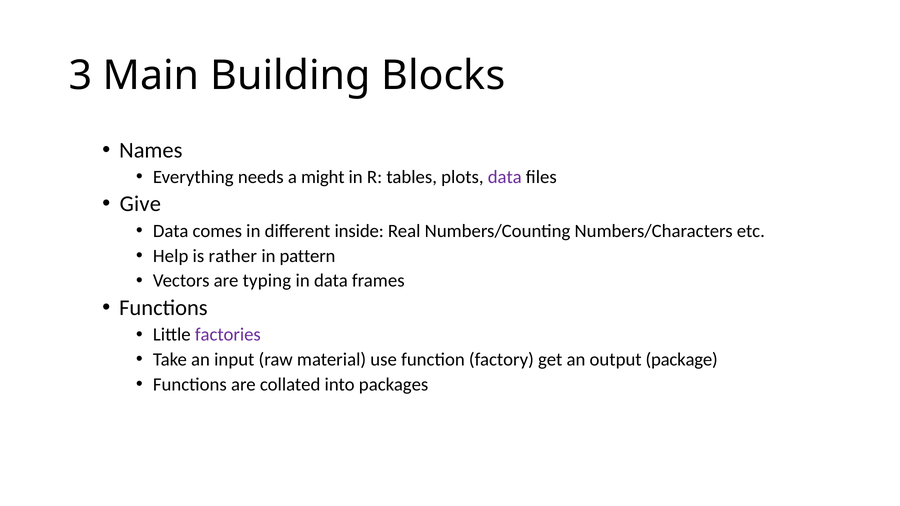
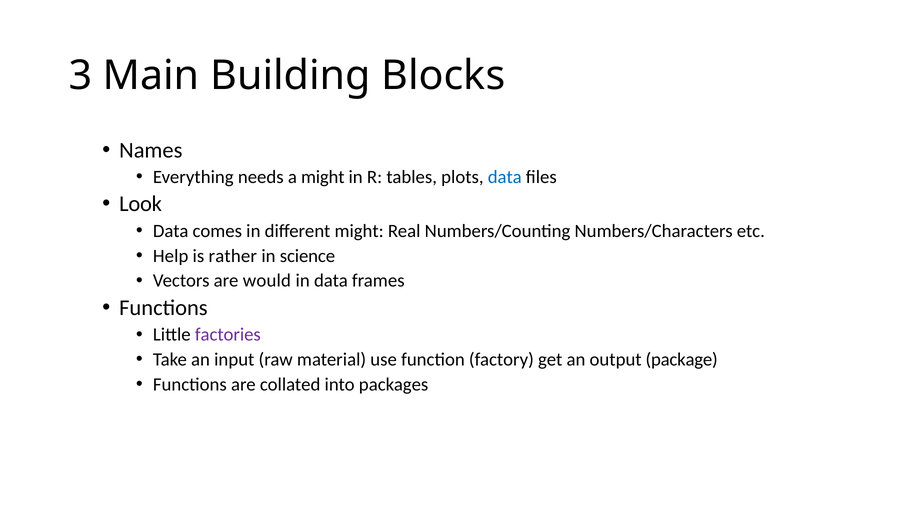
data at (505, 177) colour: purple -> blue
Give: Give -> Look
different inside: inside -> might
pattern: pattern -> science
typing: typing -> would
